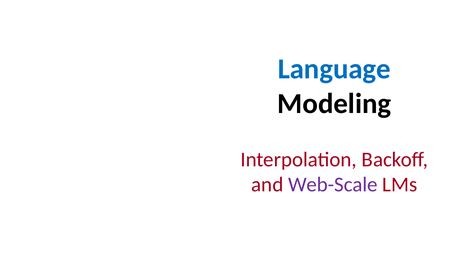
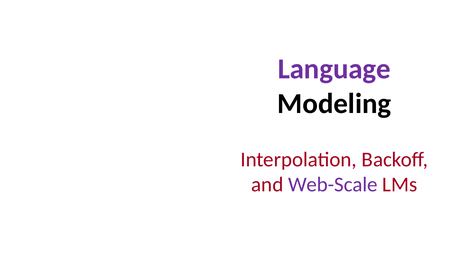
Language colour: blue -> purple
